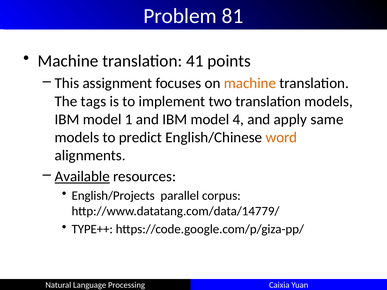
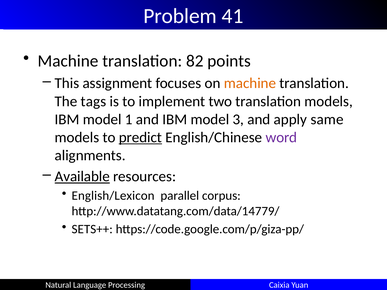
81: 81 -> 41
41: 41 -> 82
4: 4 -> 3
predict underline: none -> present
word colour: orange -> purple
English/Projects: English/Projects -> English/Lexicon
TYPE++: TYPE++ -> SETS++
